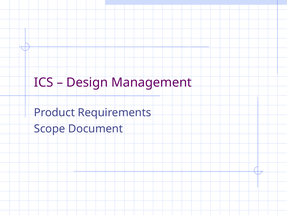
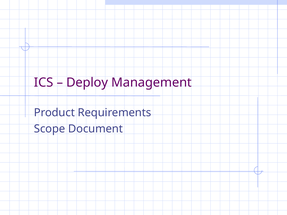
Design: Design -> Deploy
